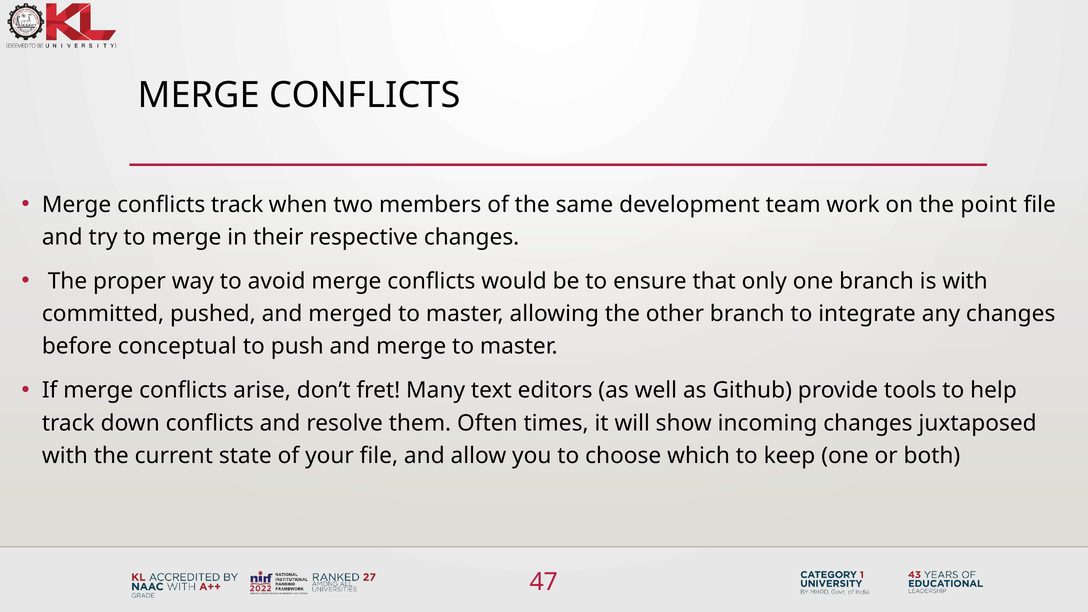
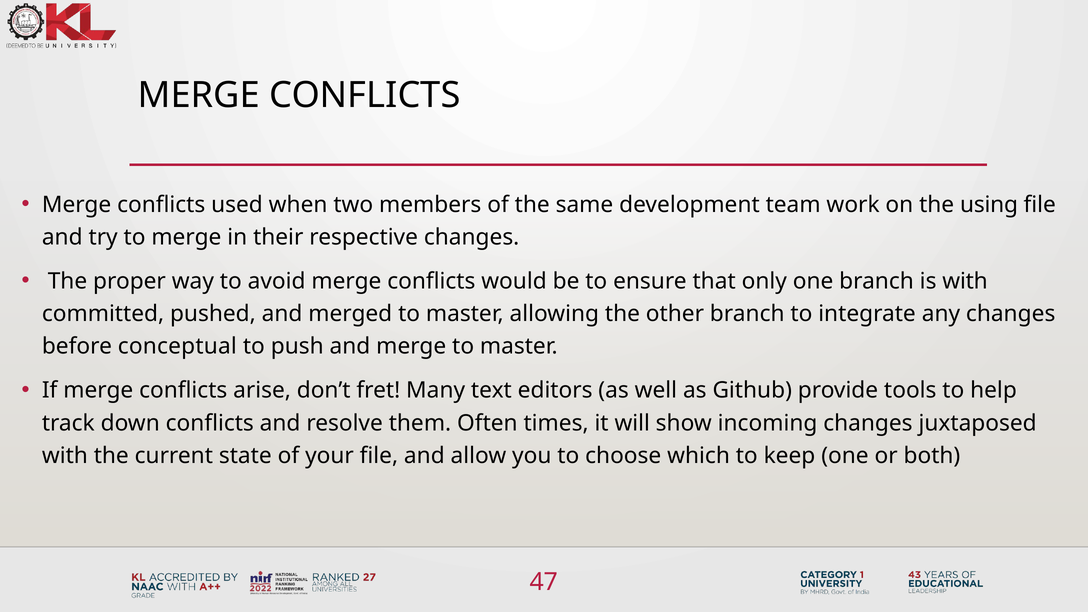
conflicts track: track -> used
point: point -> using
